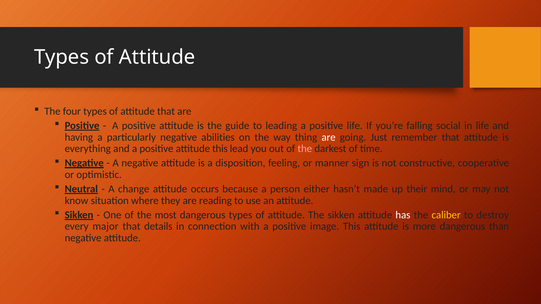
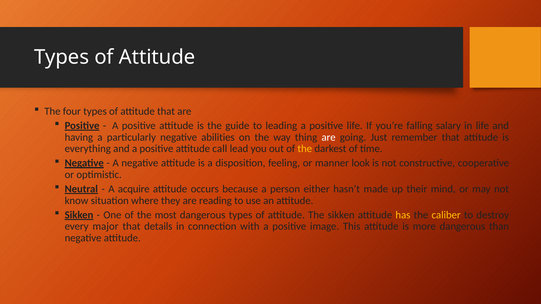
social: social -> salary
attitude this: this -> call
the at (305, 149) colour: pink -> yellow
sign: sign -> look
change: change -> acquire
has colour: white -> yellow
